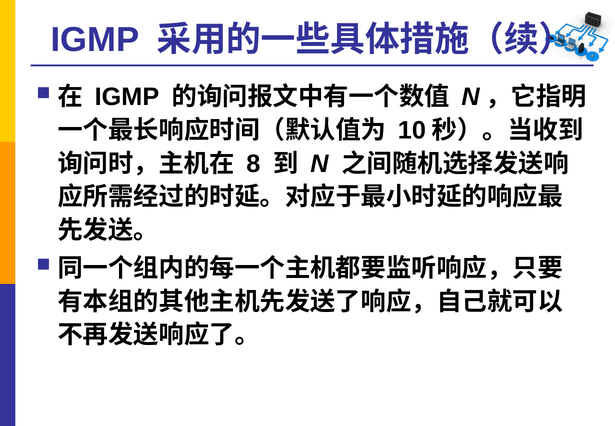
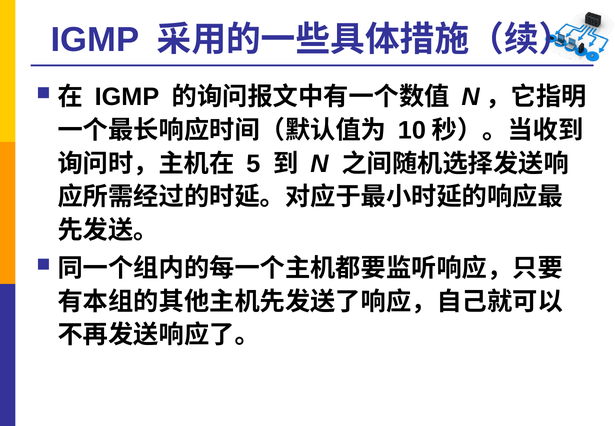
8: 8 -> 5
